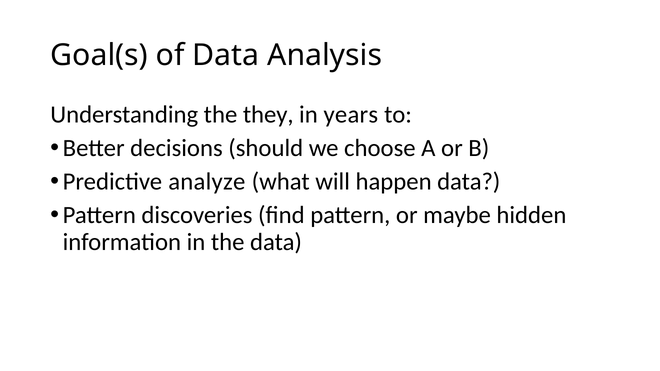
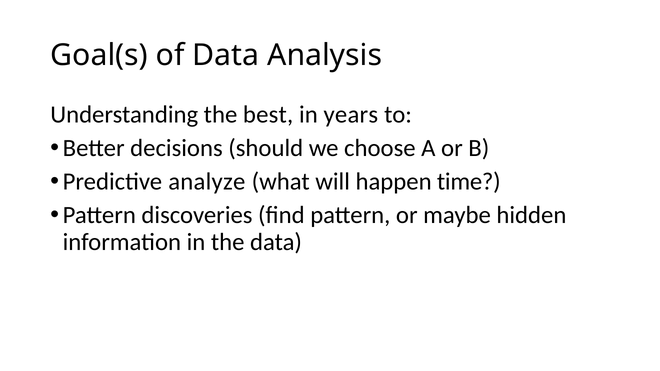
they: they -> best
happen data: data -> time
